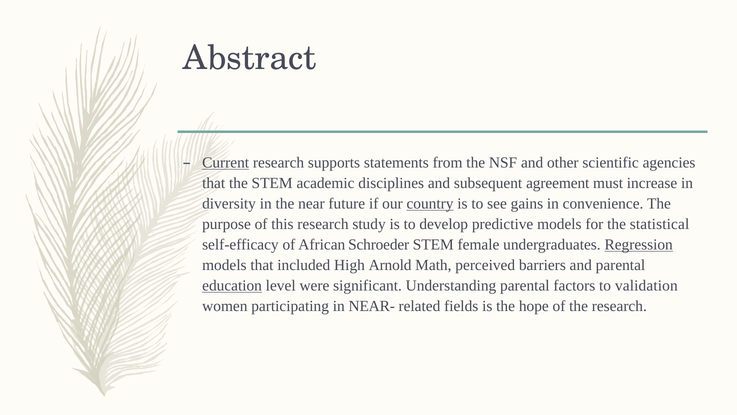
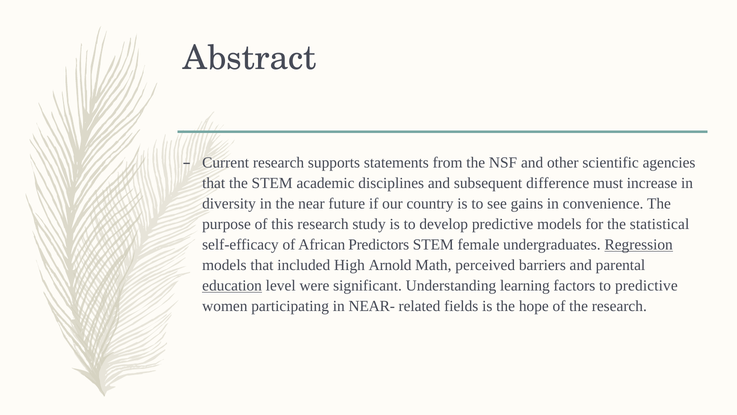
Current underline: present -> none
agreement: agreement -> difference
country underline: present -> none
Schroeder: Schroeder -> Predictors
Understanding parental: parental -> learning
to validation: validation -> predictive
